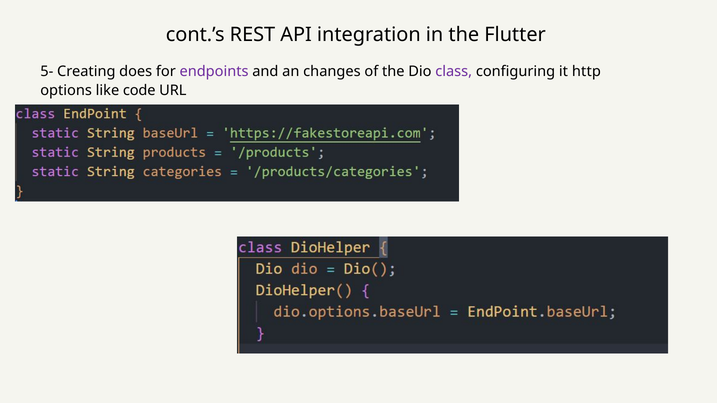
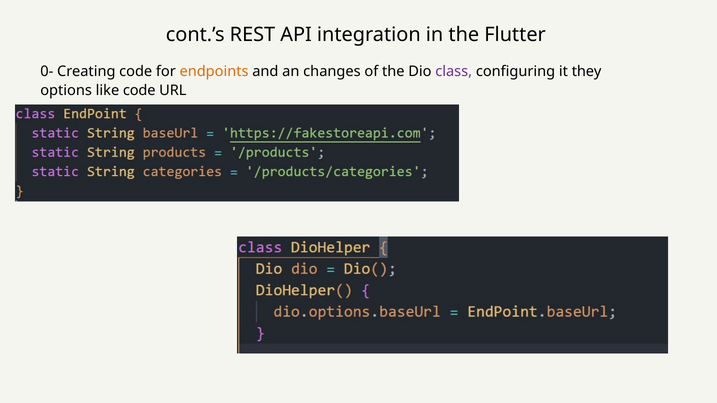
5-: 5- -> 0-
Creating does: does -> code
endpoints colour: purple -> orange
http: http -> they
